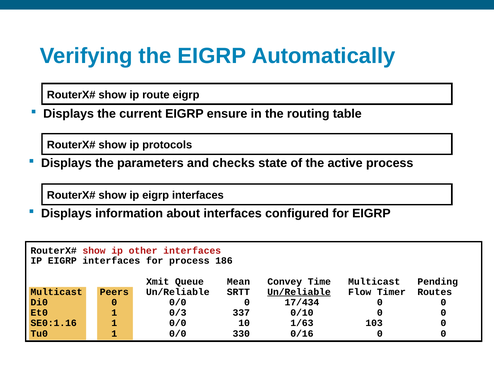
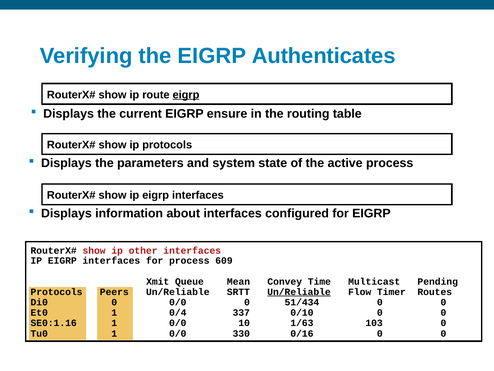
Automatically: Automatically -> Authenticates
eigrp at (186, 95) underline: none -> present
checks: checks -> system
186: 186 -> 609
Multicast at (57, 292): Multicast -> Protocols
17/434: 17/434 -> 51/434
0/3: 0/3 -> 0/4
